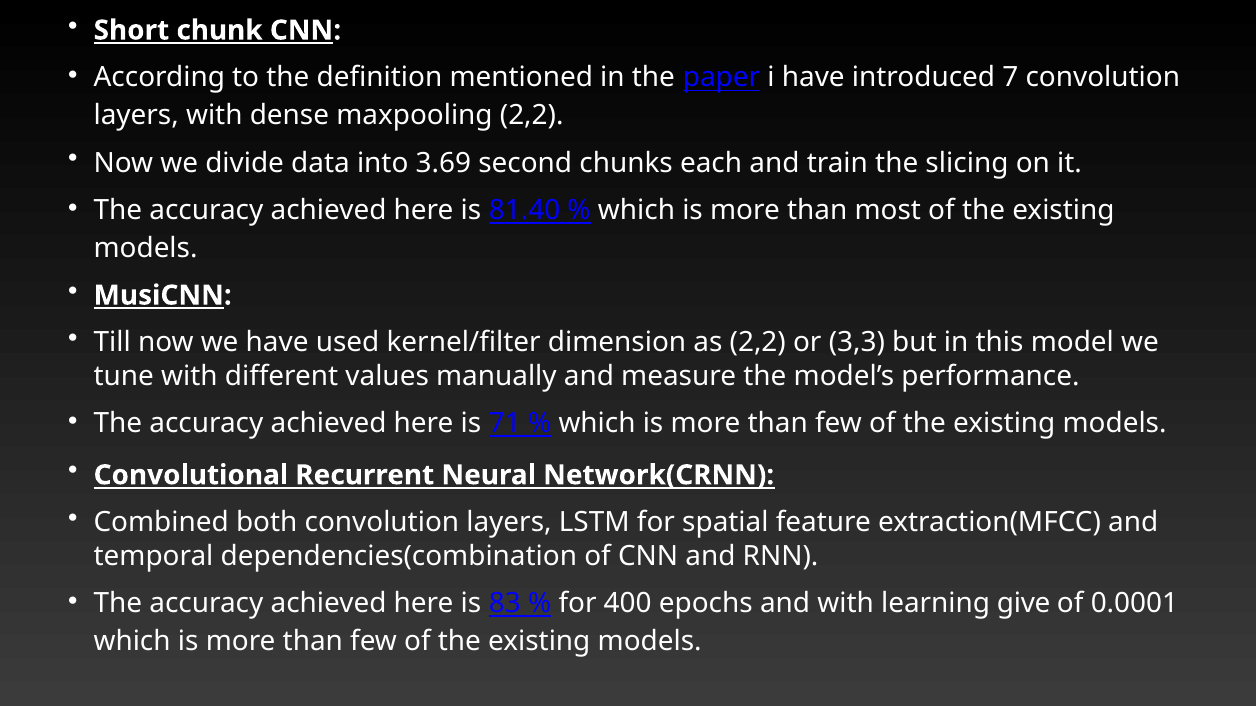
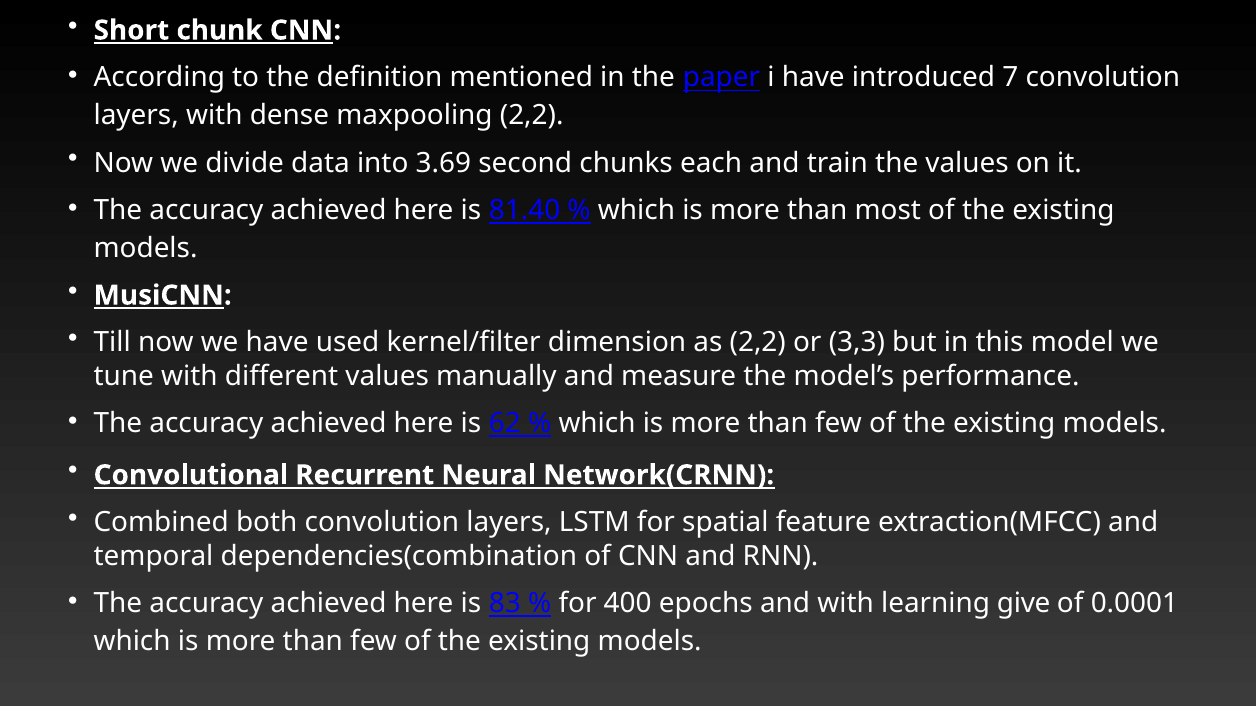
the slicing: slicing -> values
71: 71 -> 62
